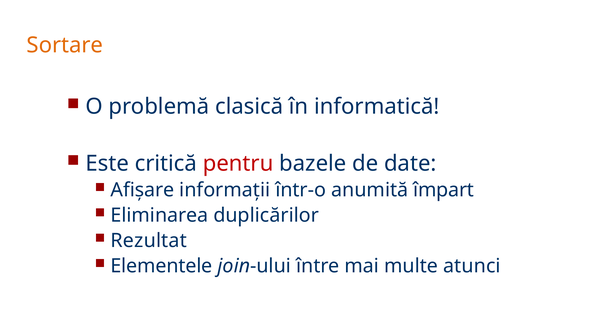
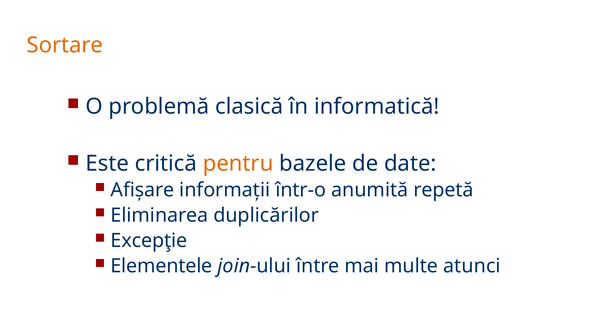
pentru colour: red -> orange
împart: împart -> repetă
Rezultat: Rezultat -> Excepţie
